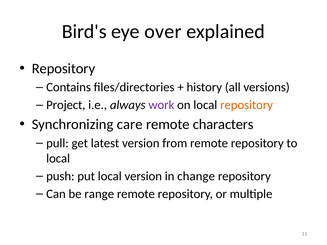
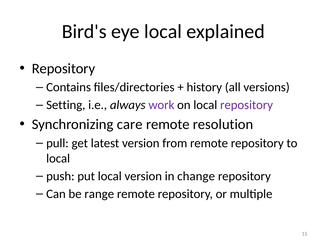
eye over: over -> local
Project: Project -> Setting
repository at (247, 105) colour: orange -> purple
characters: characters -> resolution
